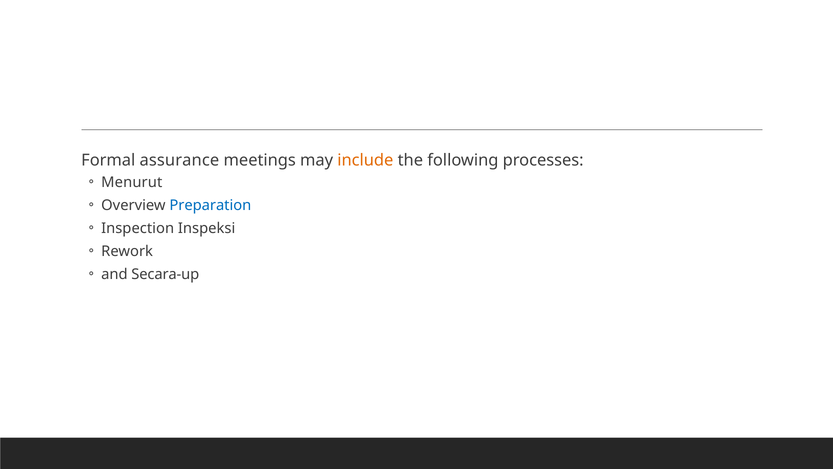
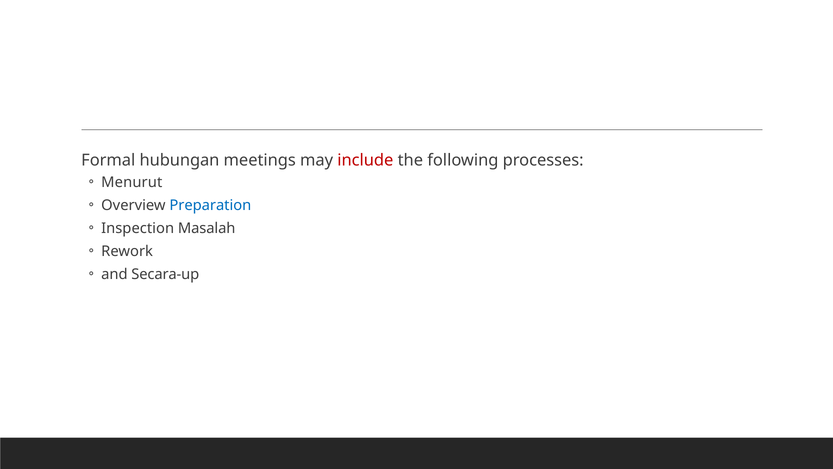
assurance: assurance -> hubungan
include colour: orange -> red
Inspeksi: Inspeksi -> Masalah
